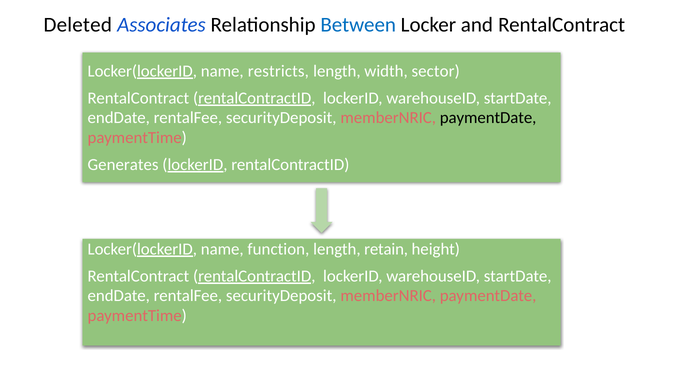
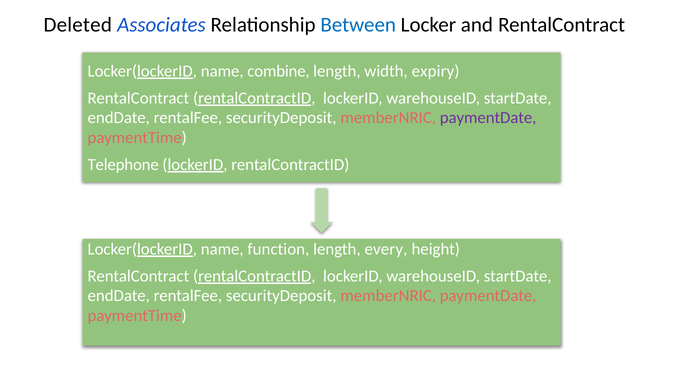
restricts: restricts -> combine
sector: sector -> expiry
paymentDate at (488, 118) colour: black -> purple
Generates: Generates -> Telephone
retain: retain -> every
